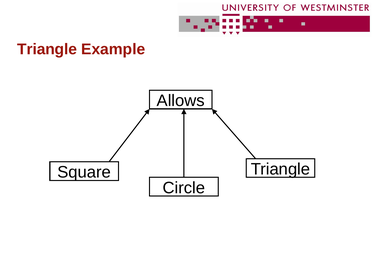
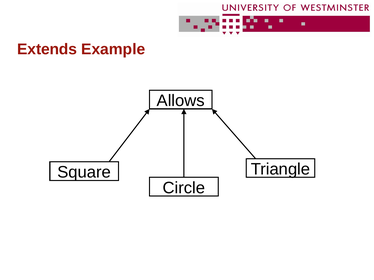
Triangle at (47, 49): Triangle -> Extends
